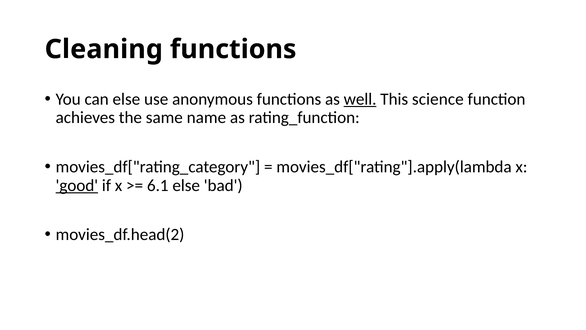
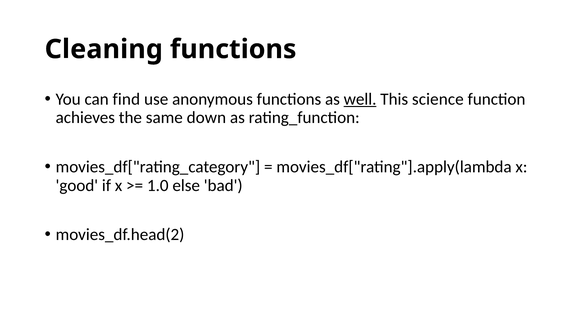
can else: else -> find
name: name -> down
good underline: present -> none
6.1: 6.1 -> 1.0
